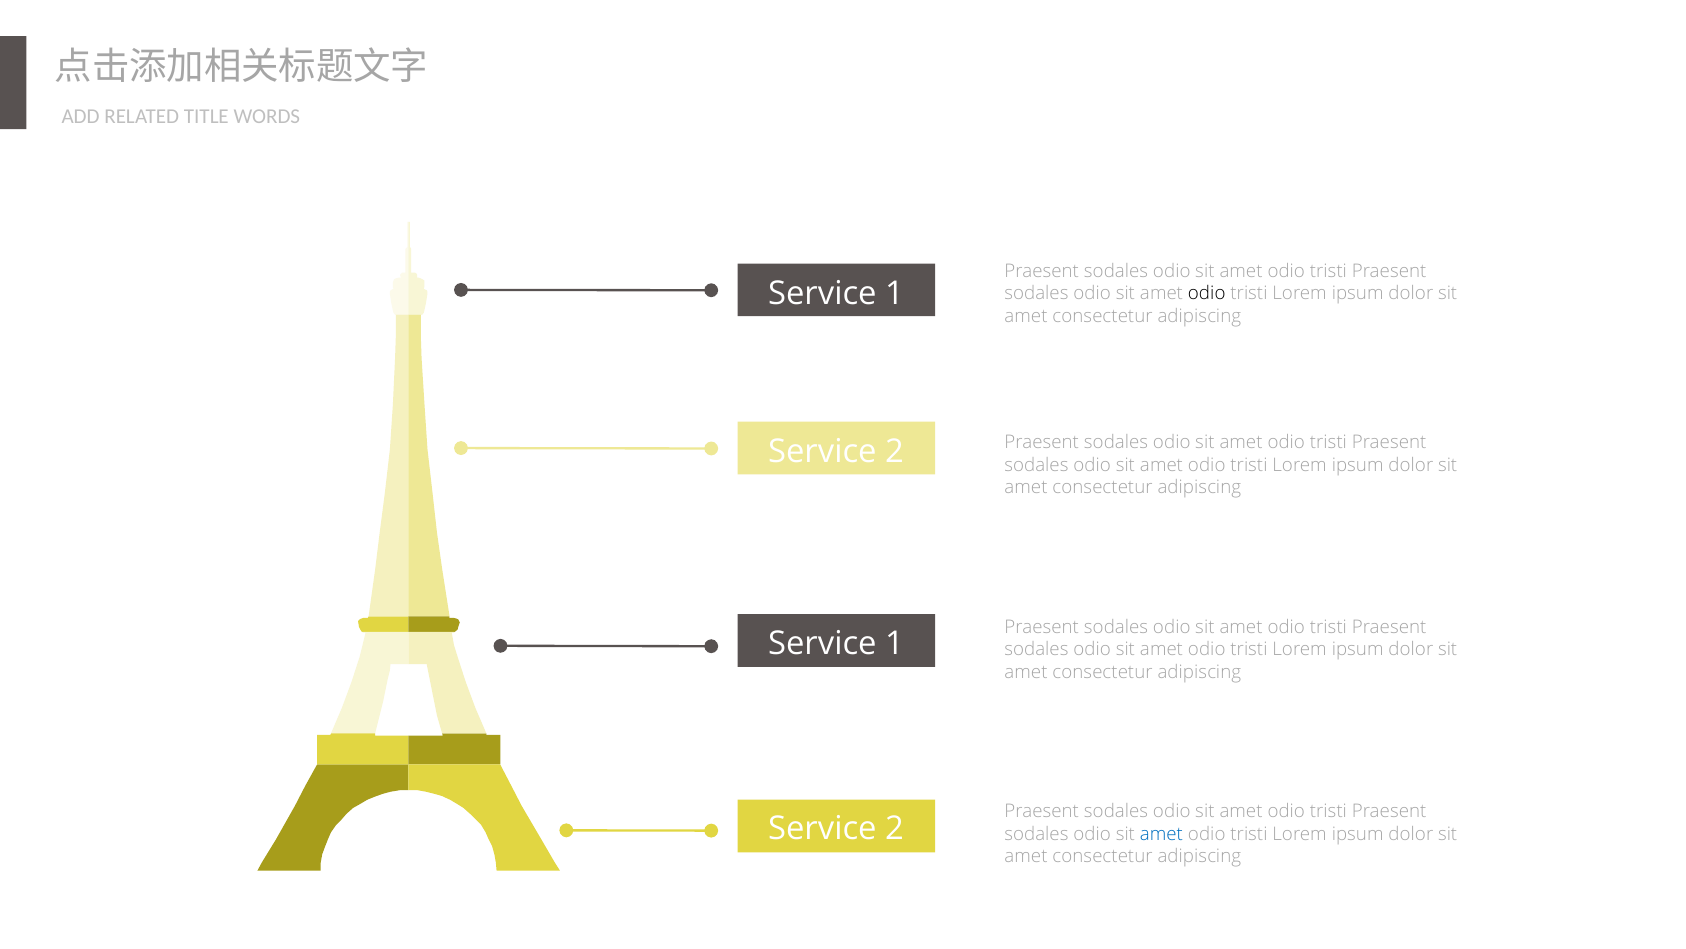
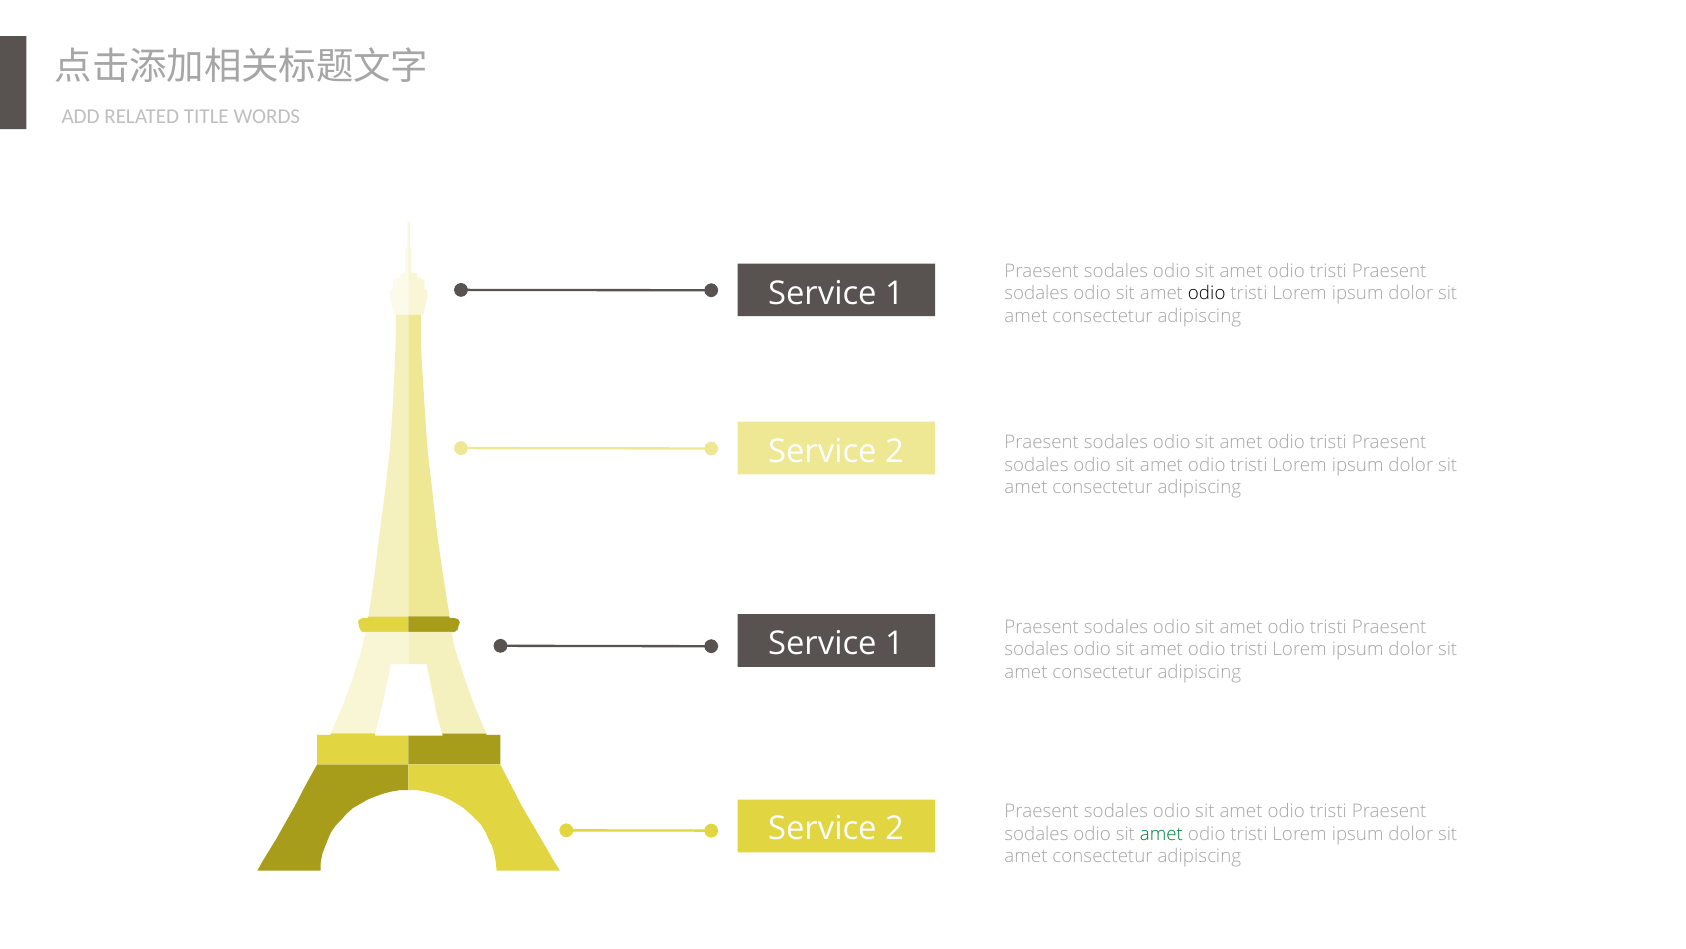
amet at (1161, 834) colour: blue -> green
